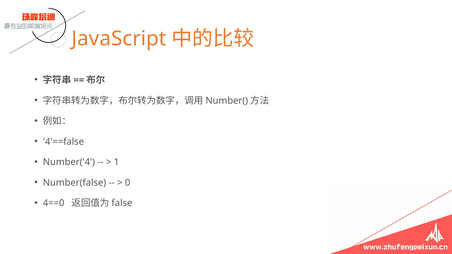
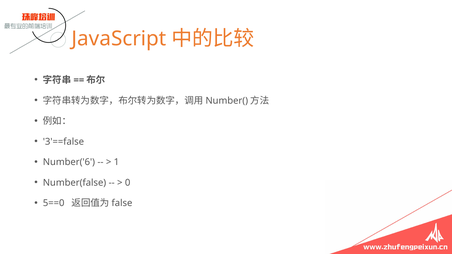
4'==false: 4'==false -> 3'==false
Number('4: Number('4 -> Number('6
4==0: 4==0 -> 5==0
